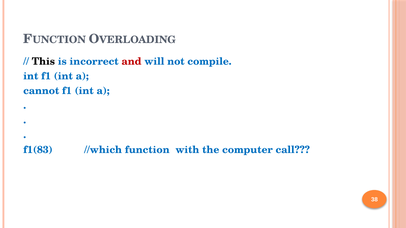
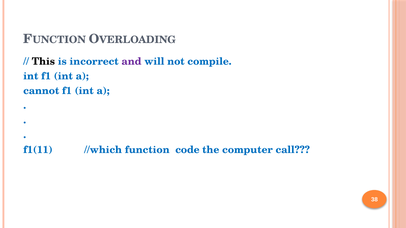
and colour: red -> purple
f1(83: f1(83 -> f1(11
with: with -> code
